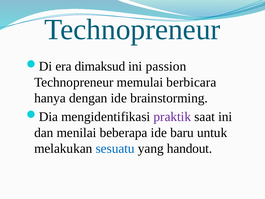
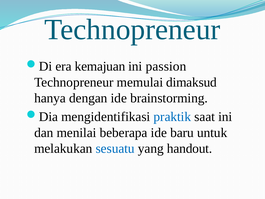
dimaksud: dimaksud -> kemajuan
berbicara: berbicara -> dimaksud
praktik colour: purple -> blue
